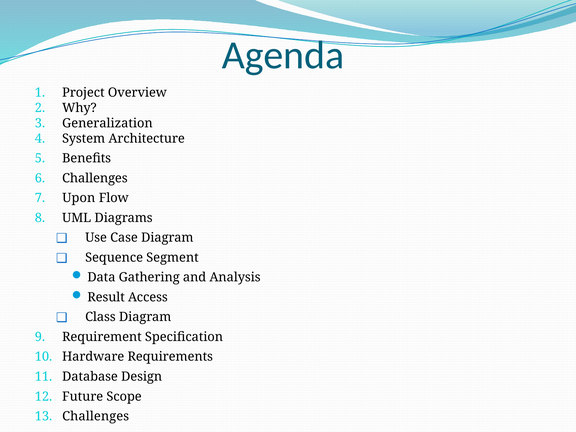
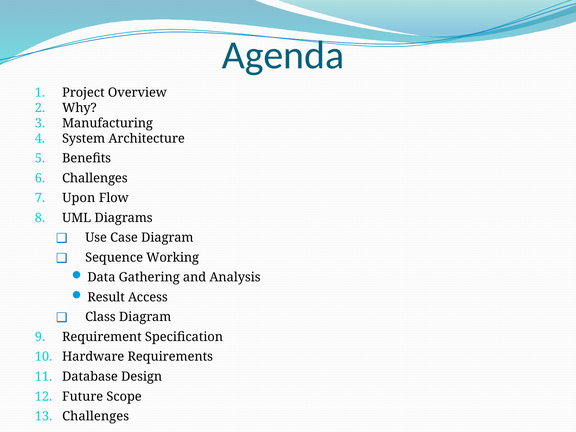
Generalization: Generalization -> Manufacturing
Segment: Segment -> Working
